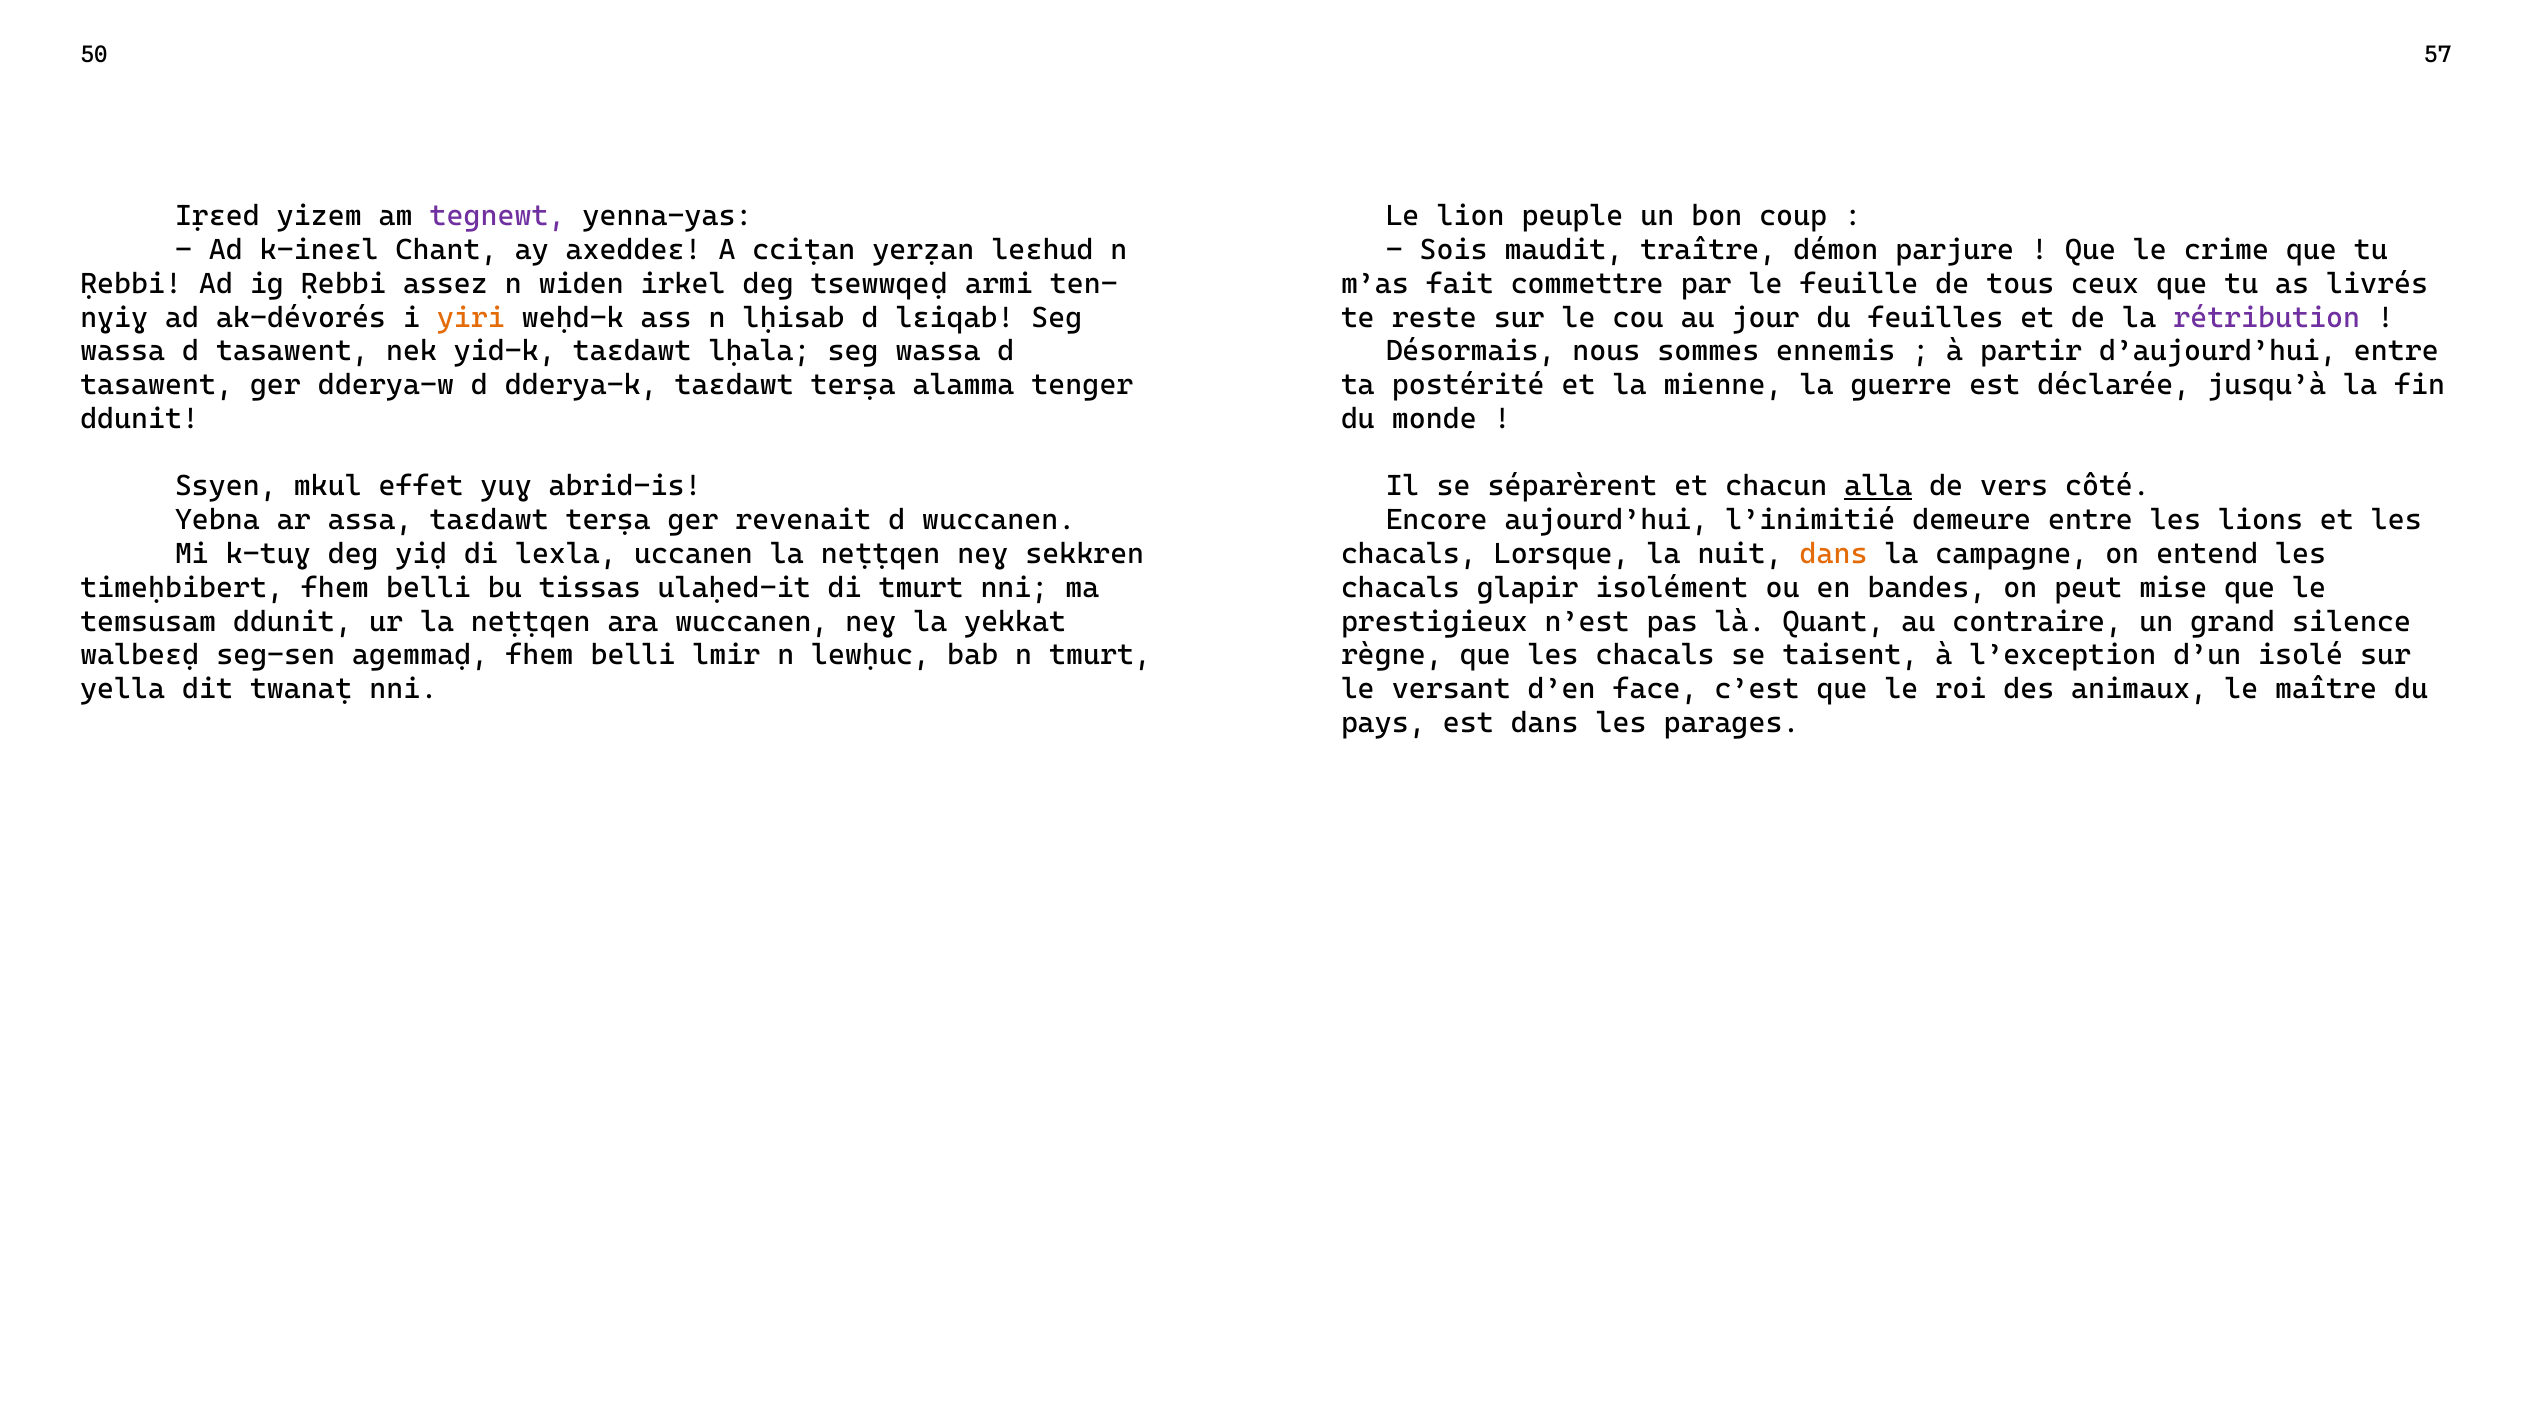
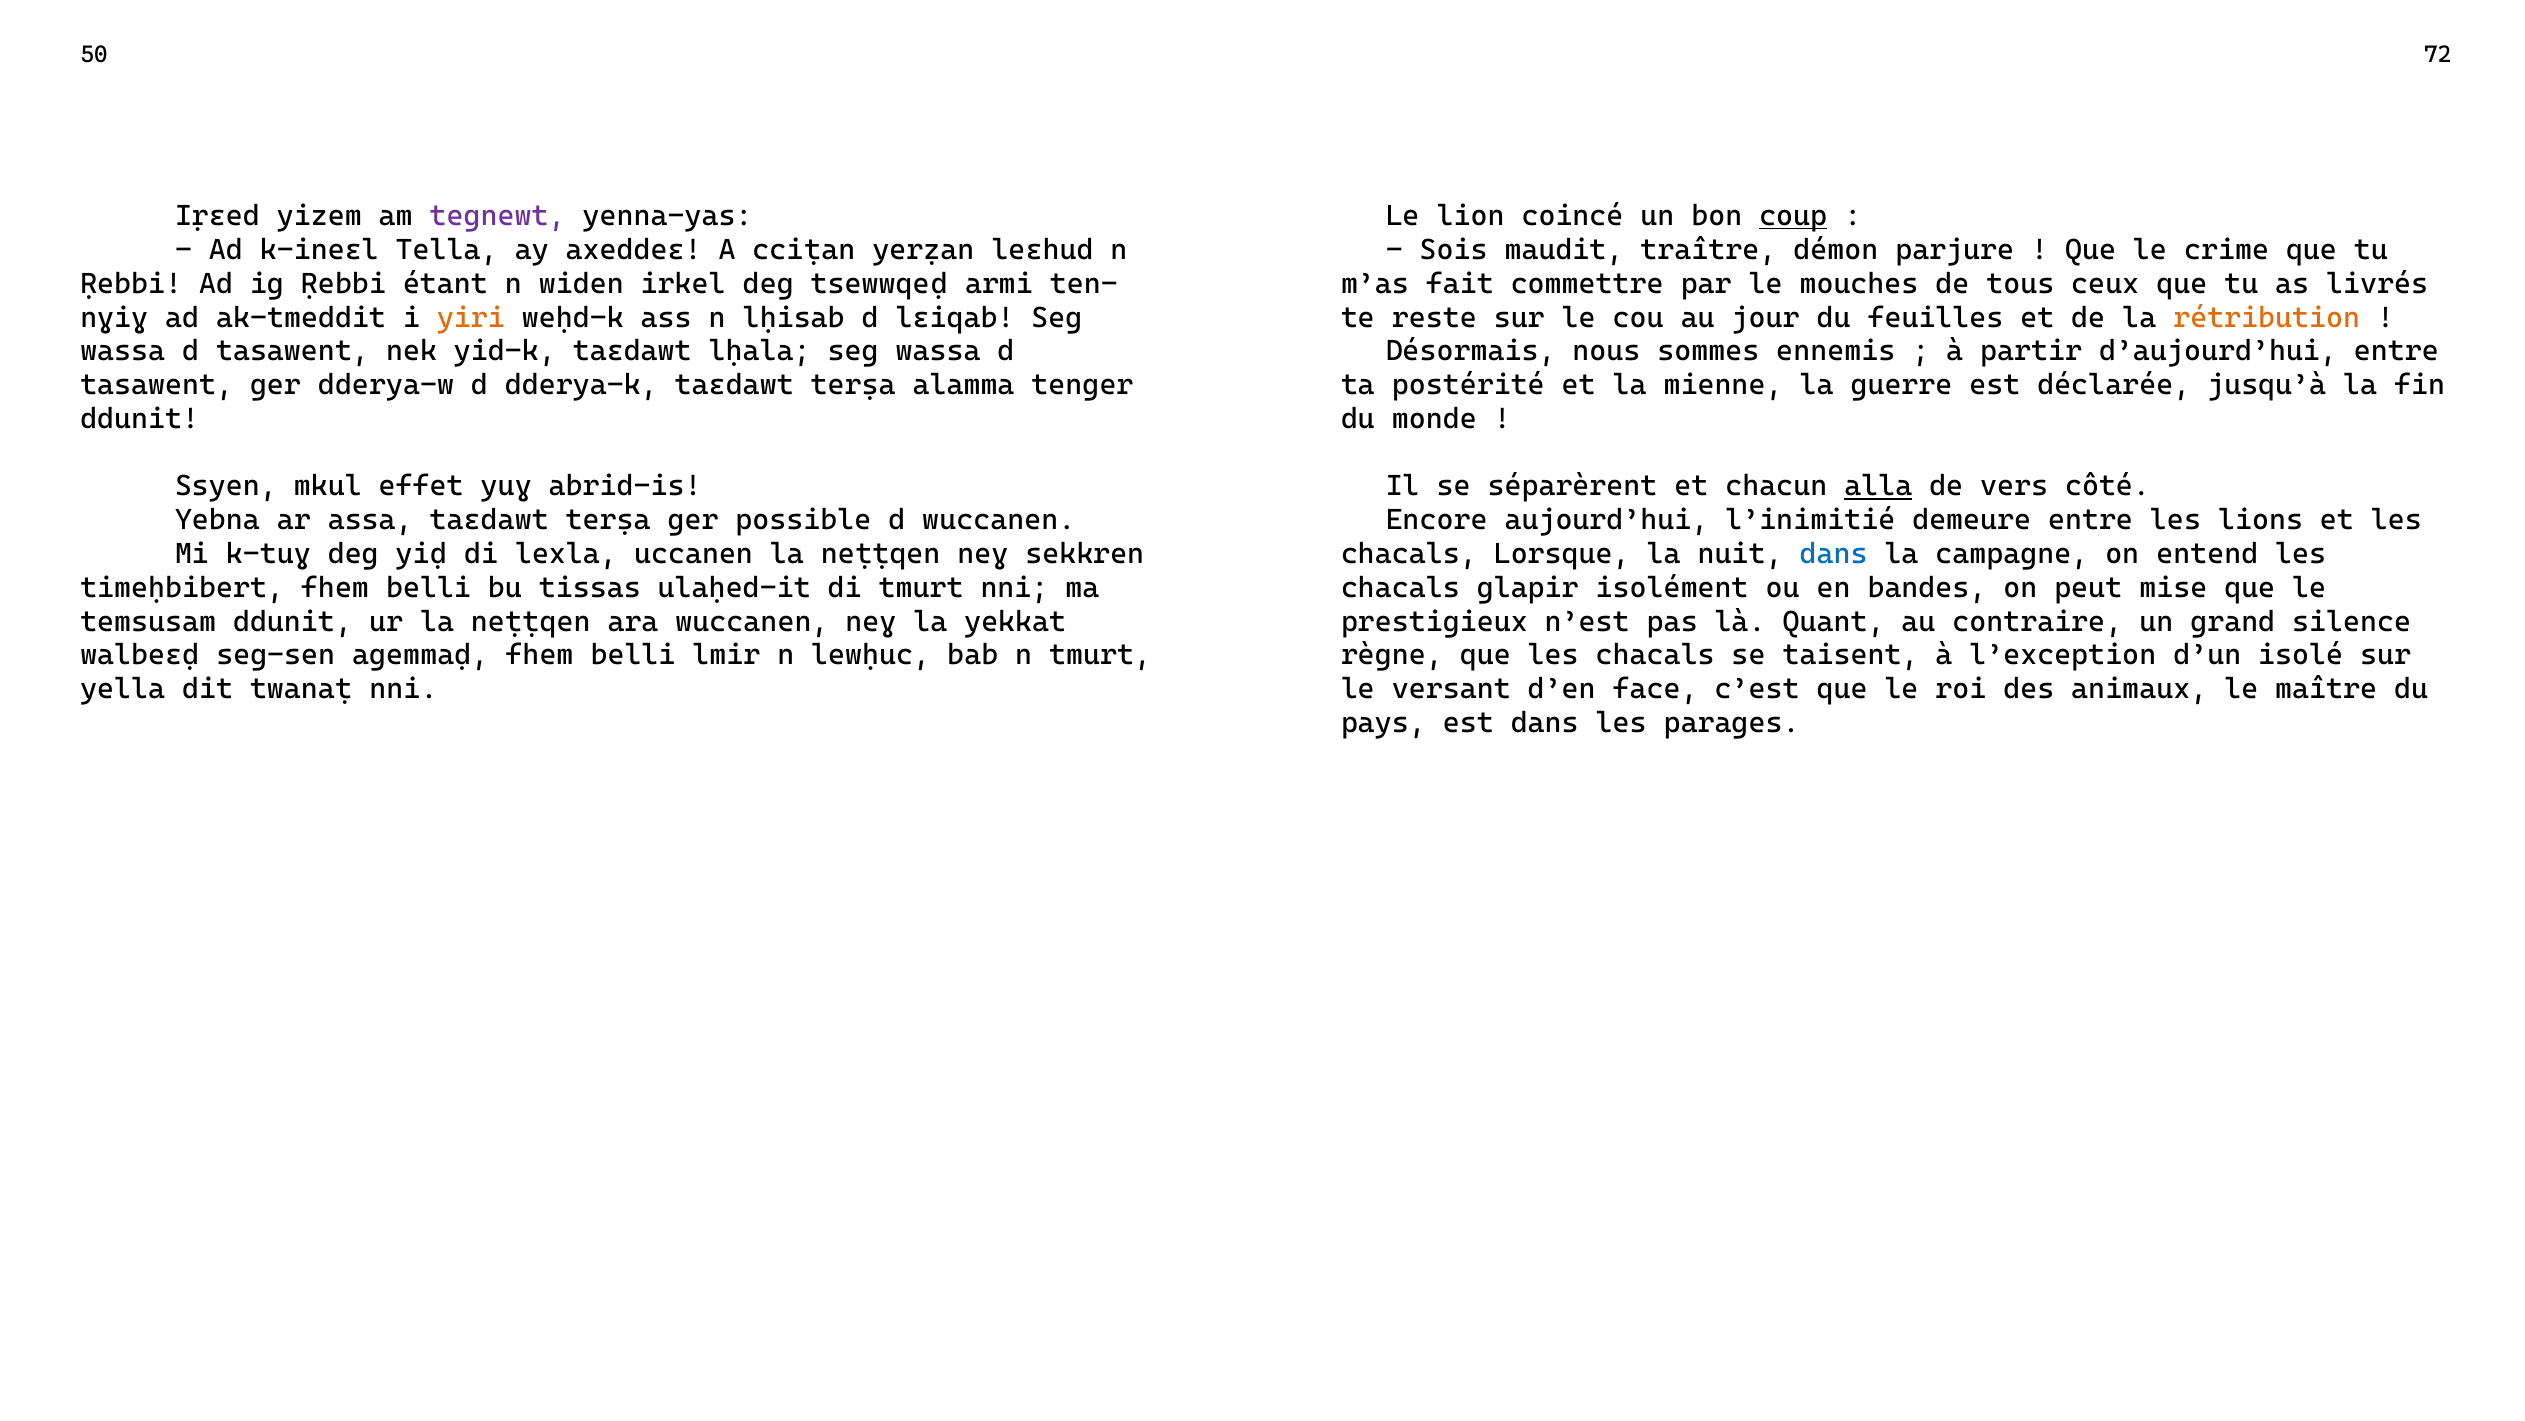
57: 57 -> 72
peuple: peuple -> coincé
coup underline: none -> present
Chant: Chant -> Tella
assez: assez -> étant
feuille: feuille -> mouches
ak-dévorés: ak-dévorés -> ak-tmeddit
rétribution colour: purple -> orange
revenait: revenait -> possible
dans at (1834, 554) colour: orange -> blue
